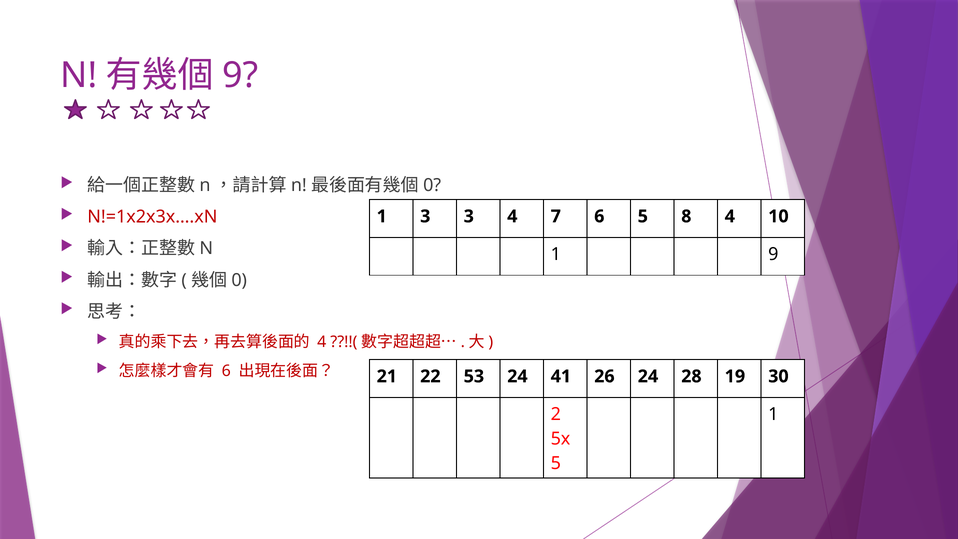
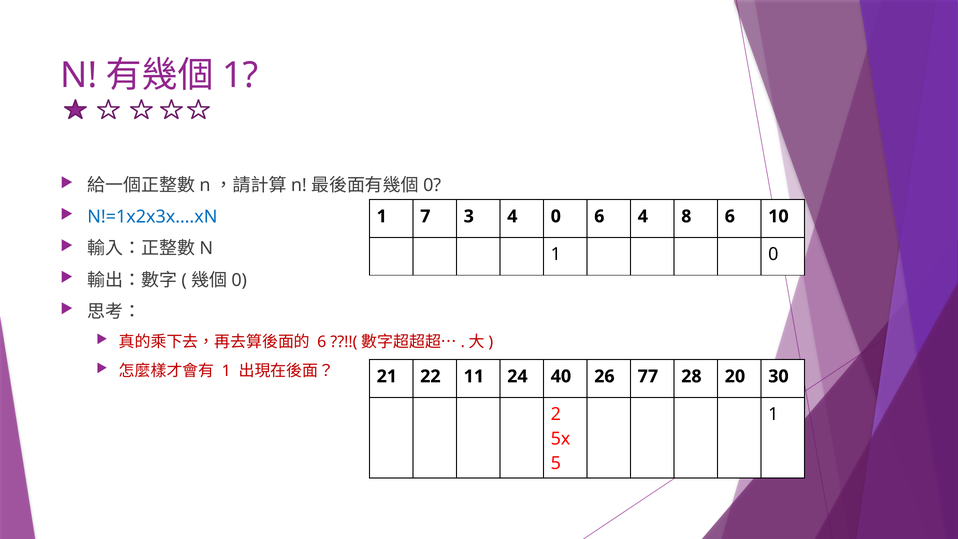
9 at (240, 76): 9 -> 1
N!=1x2x3x….xN colour: red -> blue
1 3: 3 -> 7
4 7: 7 -> 0
6 5: 5 -> 4
8 4: 4 -> 6
1 9: 9 -> 0
4 at (322, 342): 4 -> 6
6 at (226, 371): 6 -> 1
53: 53 -> 11
41: 41 -> 40
26 24: 24 -> 77
19: 19 -> 20
